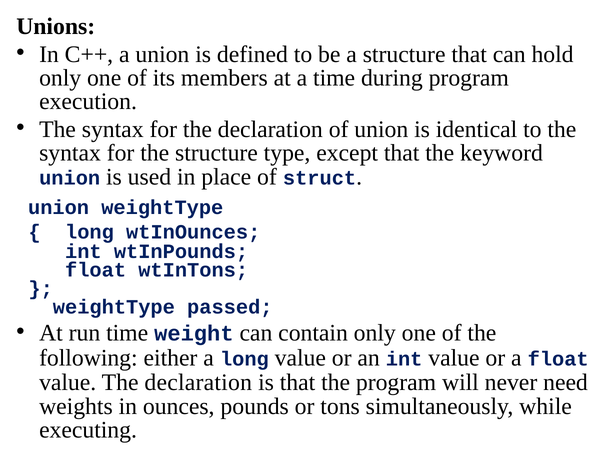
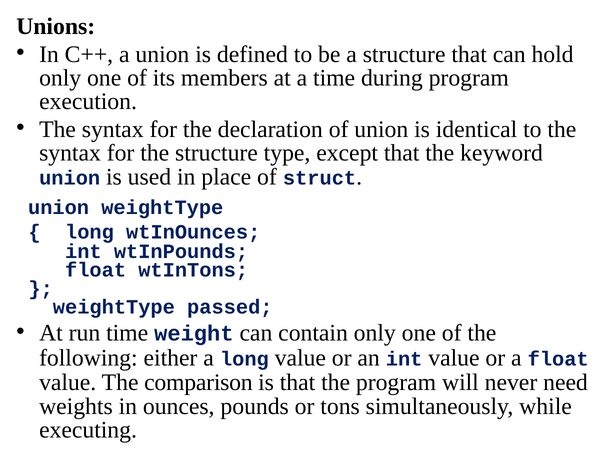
value The declaration: declaration -> comparison
